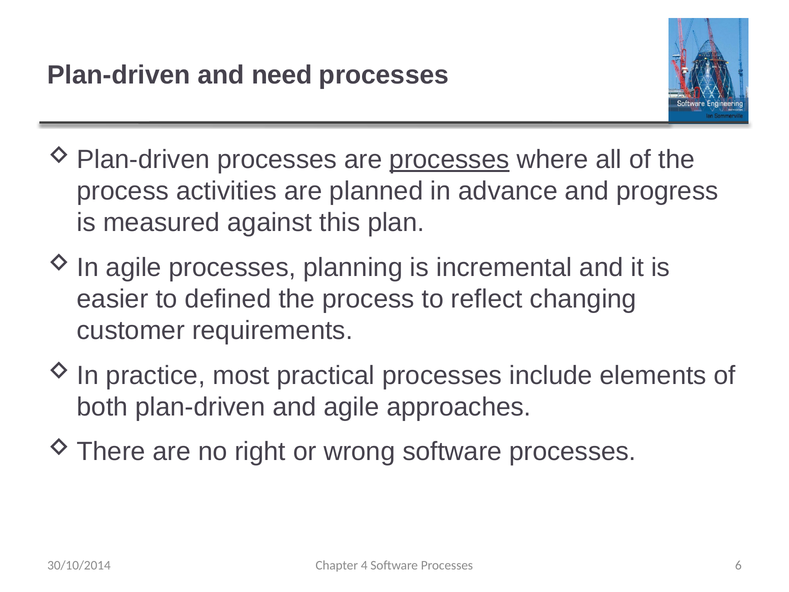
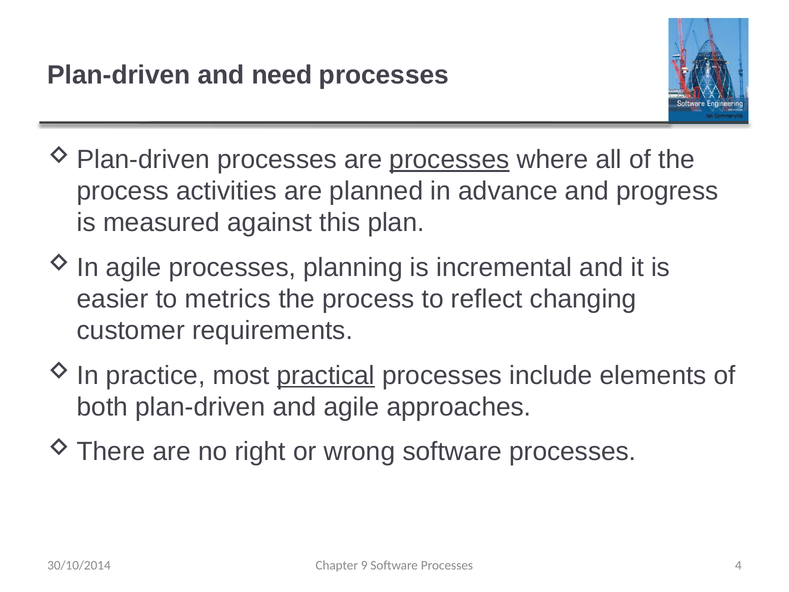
defined: defined -> metrics
practical underline: none -> present
4: 4 -> 9
6: 6 -> 4
